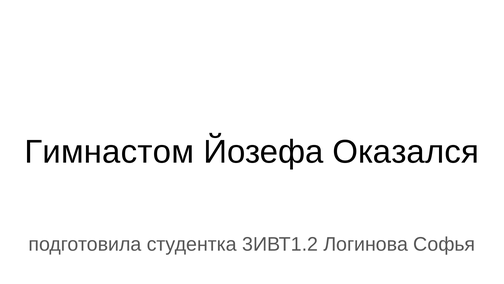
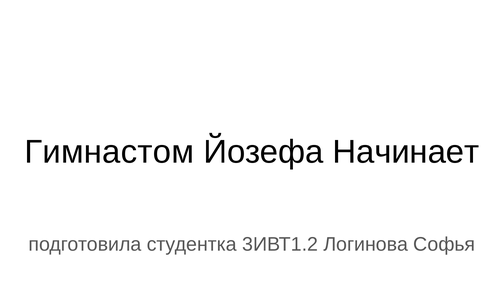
Оказался: Оказался -> Начинает
